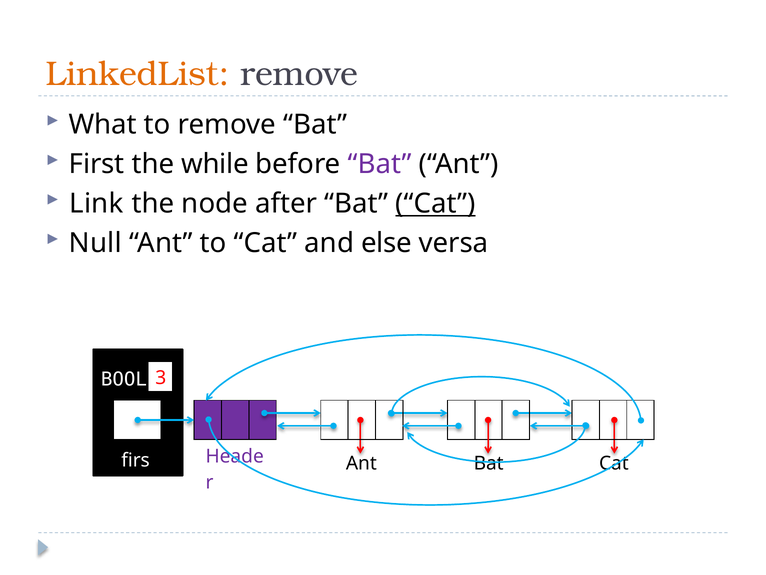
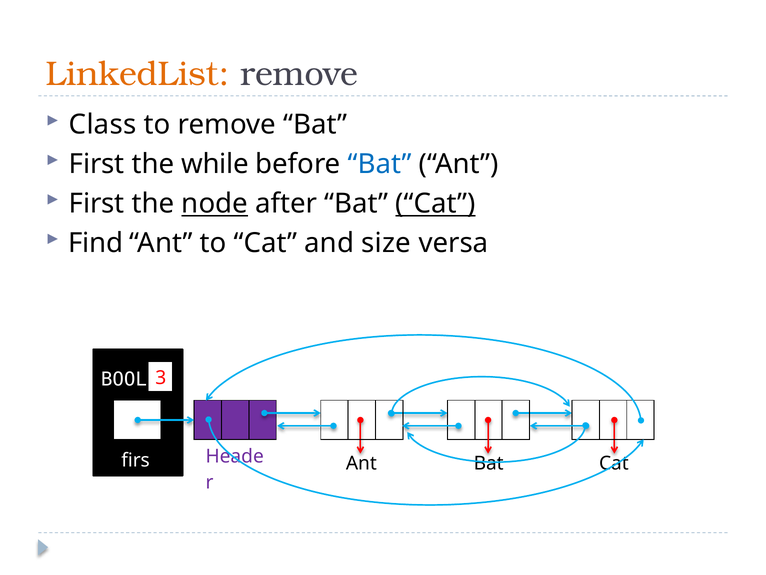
What: What -> Class
Bat at (380, 164) colour: purple -> blue
Link at (96, 204): Link -> First
node underline: none -> present
Null: Null -> Find
else: else -> size
